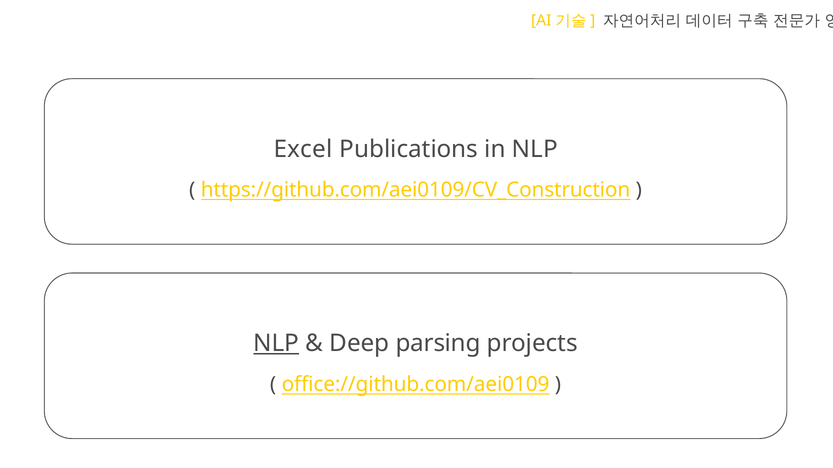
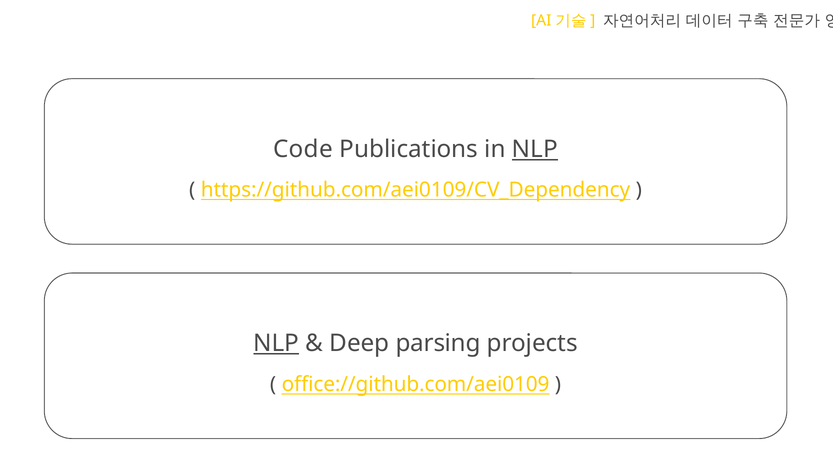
Excel: Excel -> Code
NLP at (535, 149) underline: none -> present
https://github.com/aei0109/CV_Construction: https://github.com/aei0109/CV_Construction -> https://github.com/aei0109/CV_Dependency
